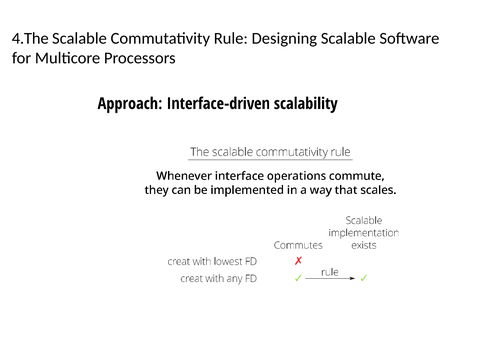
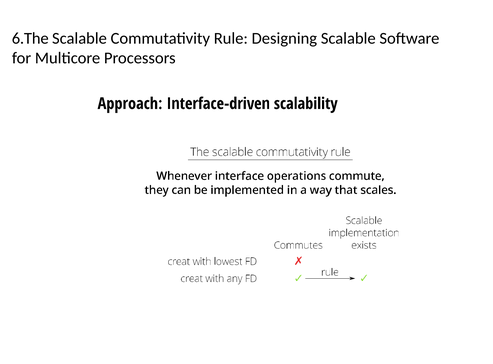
4.The: 4.The -> 6.The
